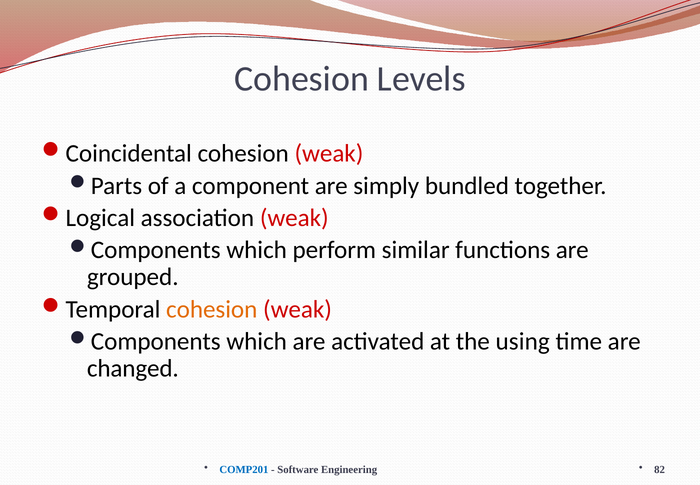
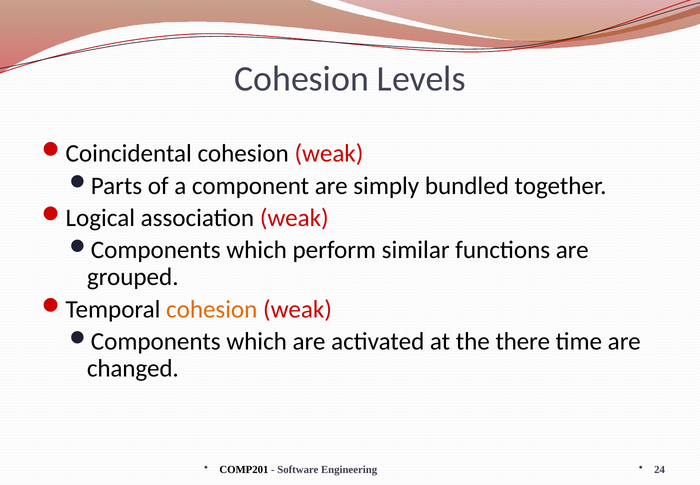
using: using -> there
COMP201 colour: blue -> black
82: 82 -> 24
